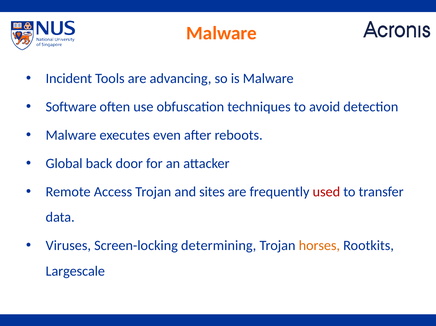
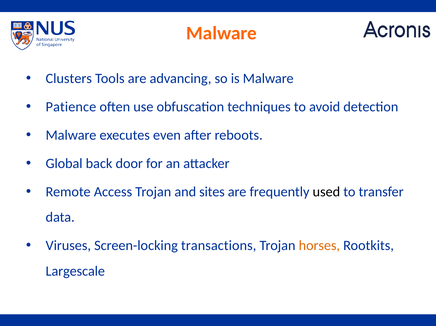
Incident: Incident -> Clusters
Software: Software -> Patience
used colour: red -> black
determining: determining -> transactions
